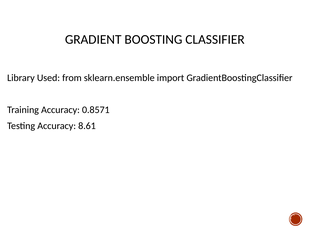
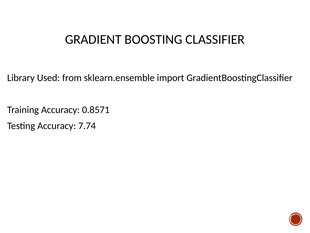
8.61: 8.61 -> 7.74
